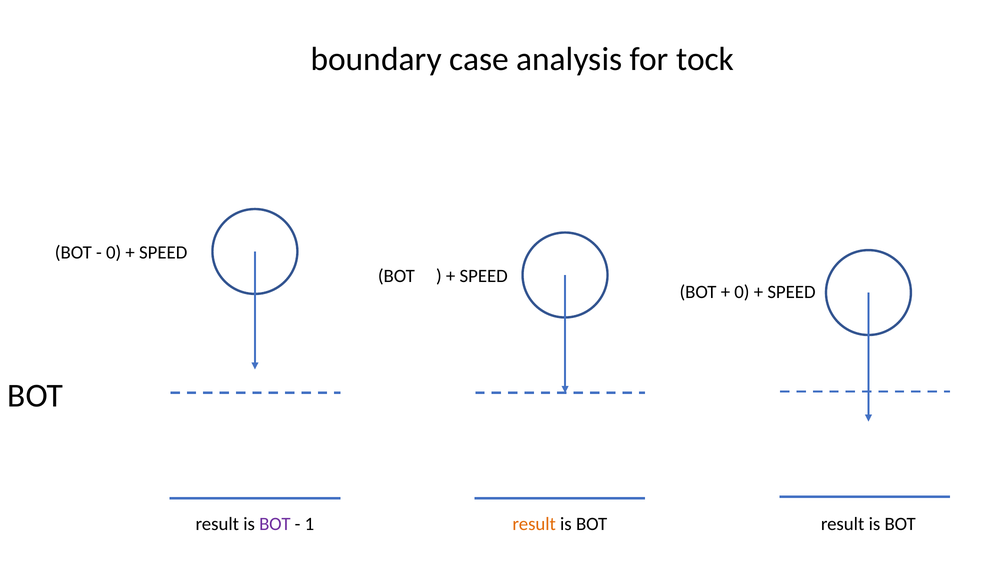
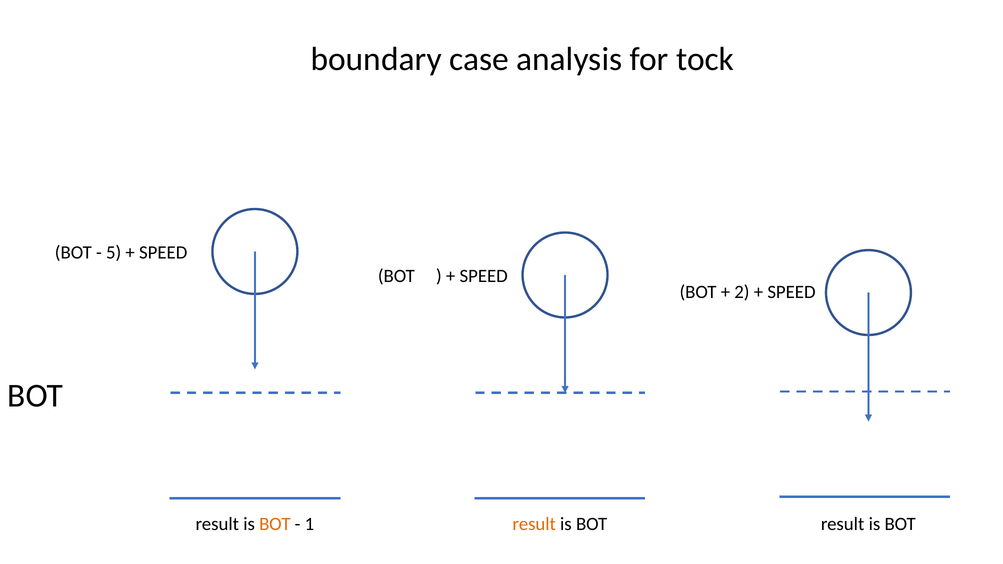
0 at (114, 253): 0 -> 5
0 at (742, 292): 0 -> 2
BOT at (275, 524) colour: purple -> orange
